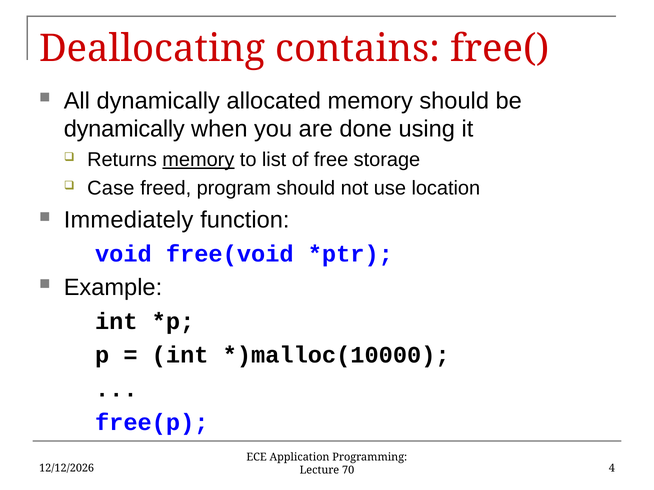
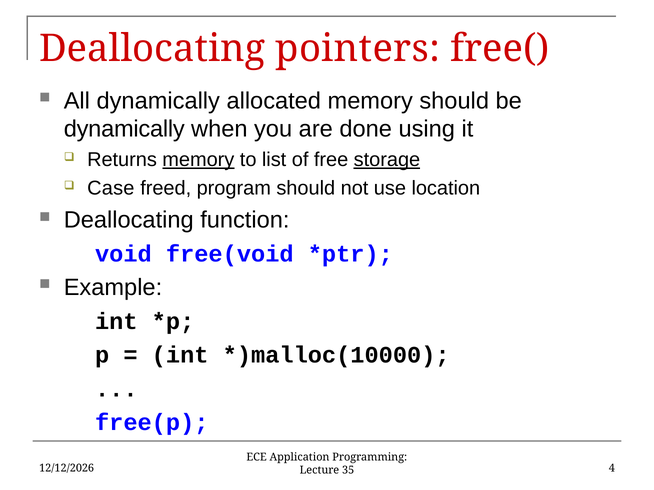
contains: contains -> pointers
storage underline: none -> present
Immediately at (129, 220): Immediately -> Deallocating
70: 70 -> 35
